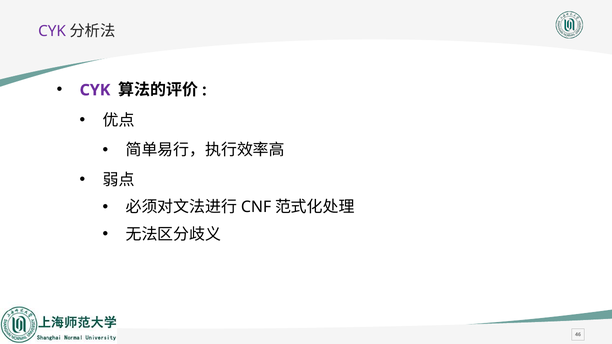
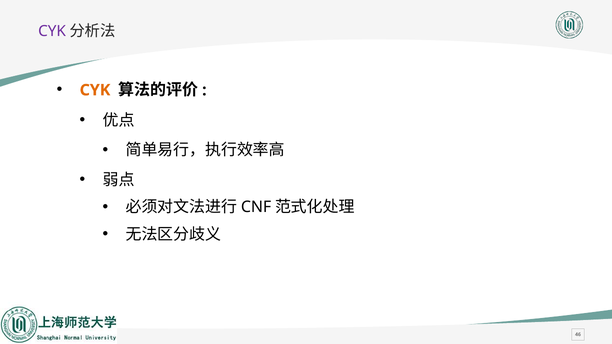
CYK at (95, 90) colour: purple -> orange
